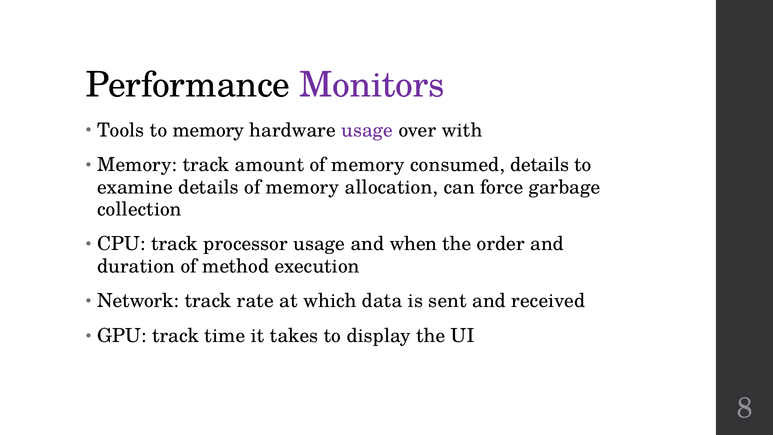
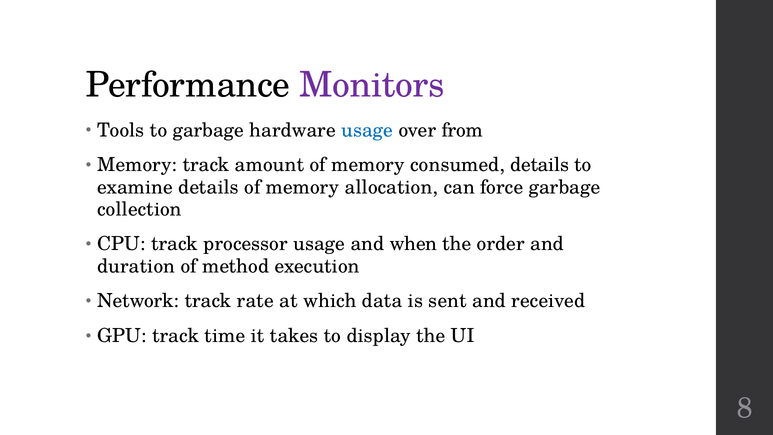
to memory: memory -> garbage
usage at (367, 130) colour: purple -> blue
with: with -> from
